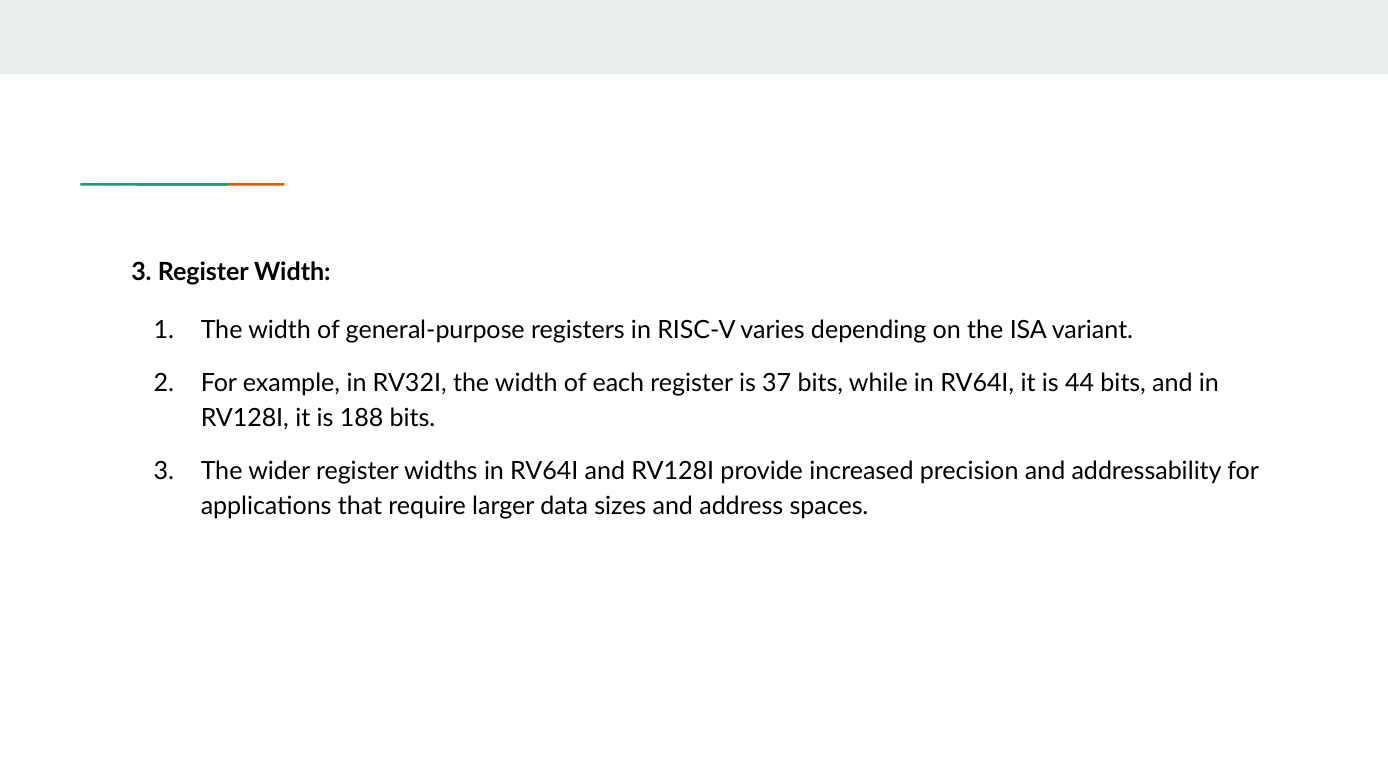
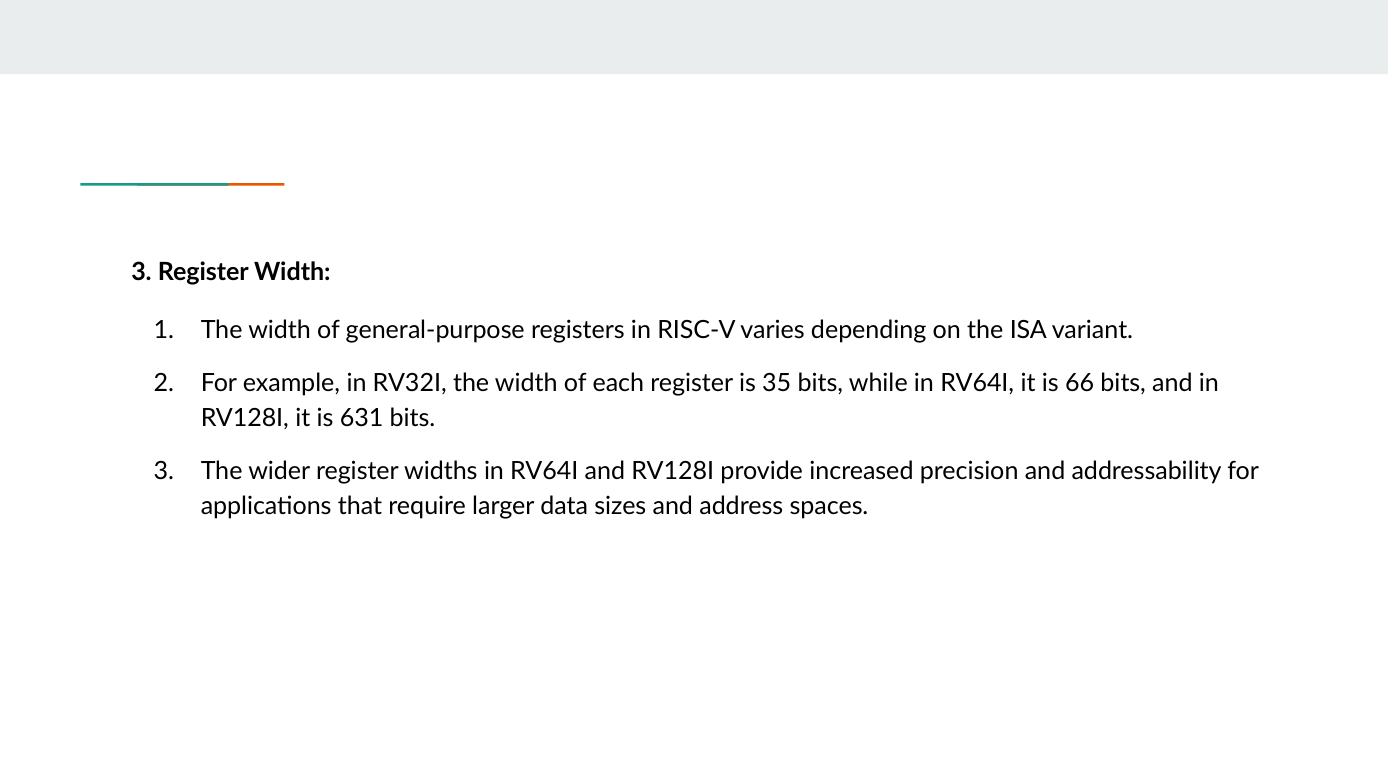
37: 37 -> 35
44: 44 -> 66
188: 188 -> 631
